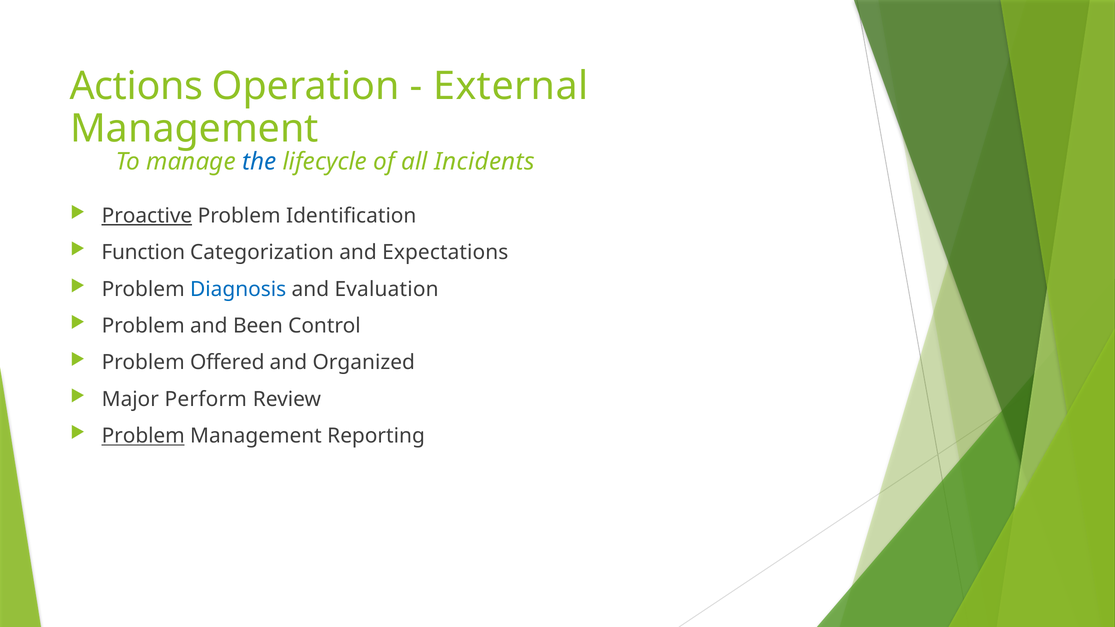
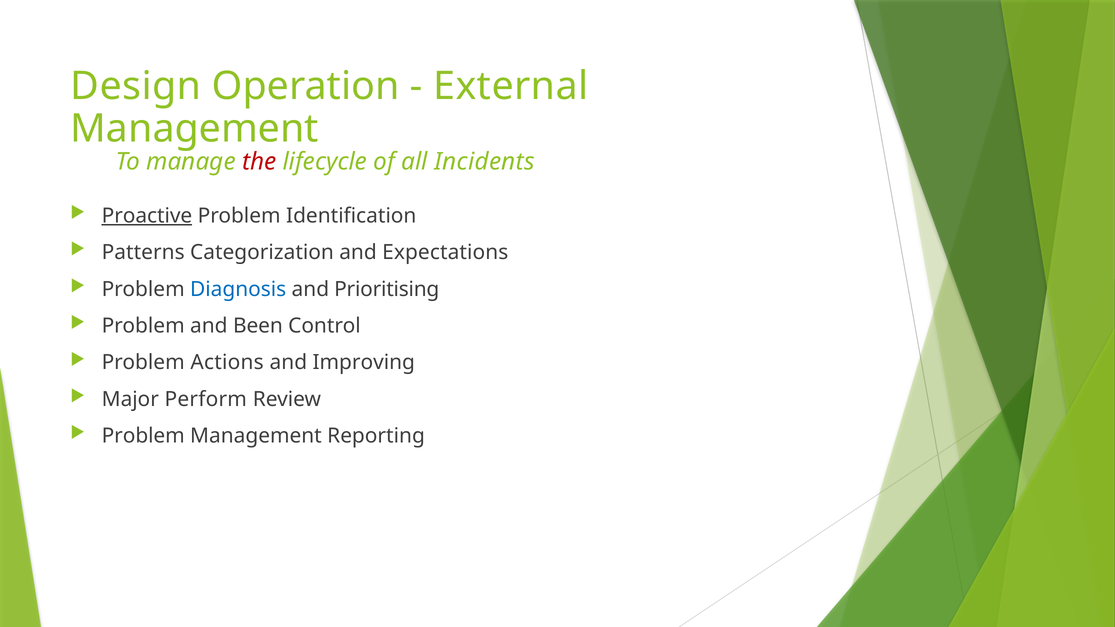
Actions: Actions -> Design
the colour: blue -> red
Function: Function -> Patterns
Evaluation: Evaluation -> Prioritising
Offered: Offered -> Actions
Organized: Organized -> Improving
Problem at (143, 436) underline: present -> none
